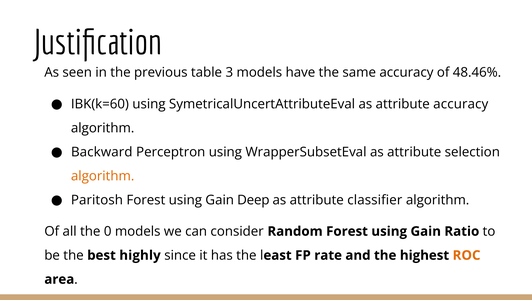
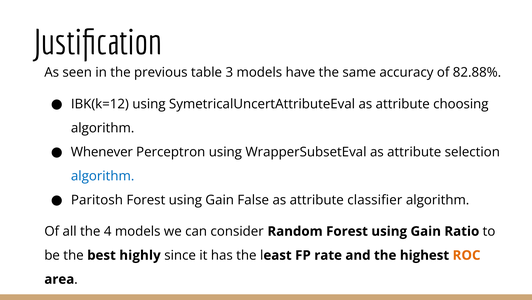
48.46%: 48.46% -> 82.88%
IBK(k=60: IBK(k=60 -> IBK(k=12
attribute accuracy: accuracy -> choosing
Backward: Backward -> Whenever
algorithm at (103, 176) colour: orange -> blue
Deep: Deep -> False
0: 0 -> 4
